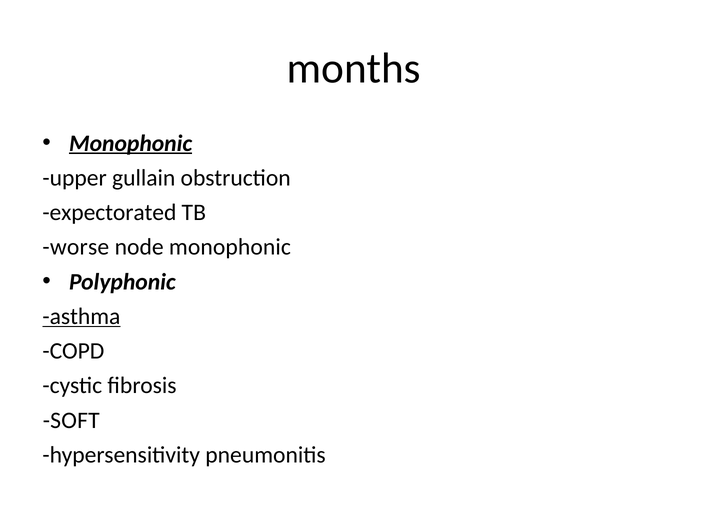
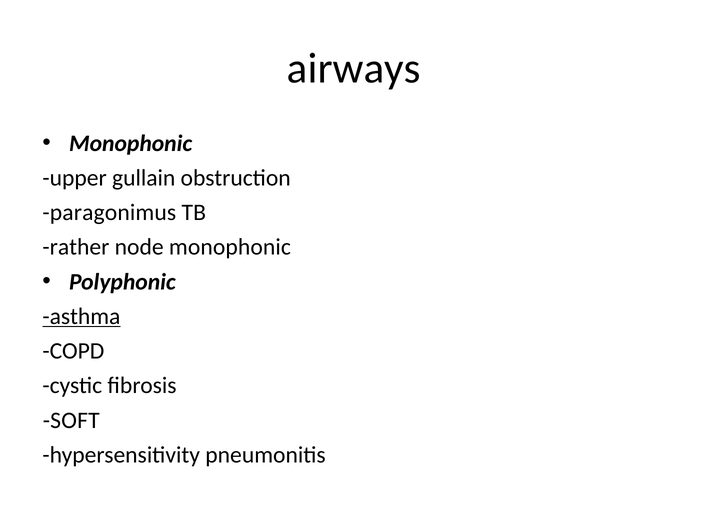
months: months -> airways
Monophonic at (131, 143) underline: present -> none
expectorated: expectorated -> paragonimus
worse: worse -> rather
